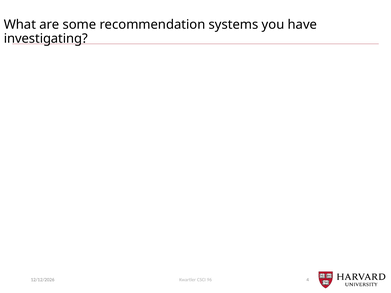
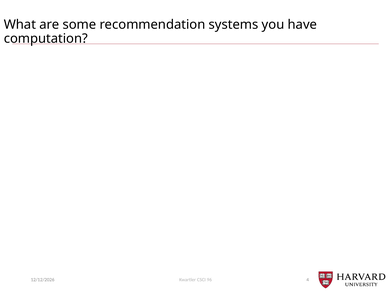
investigating: investigating -> computation
